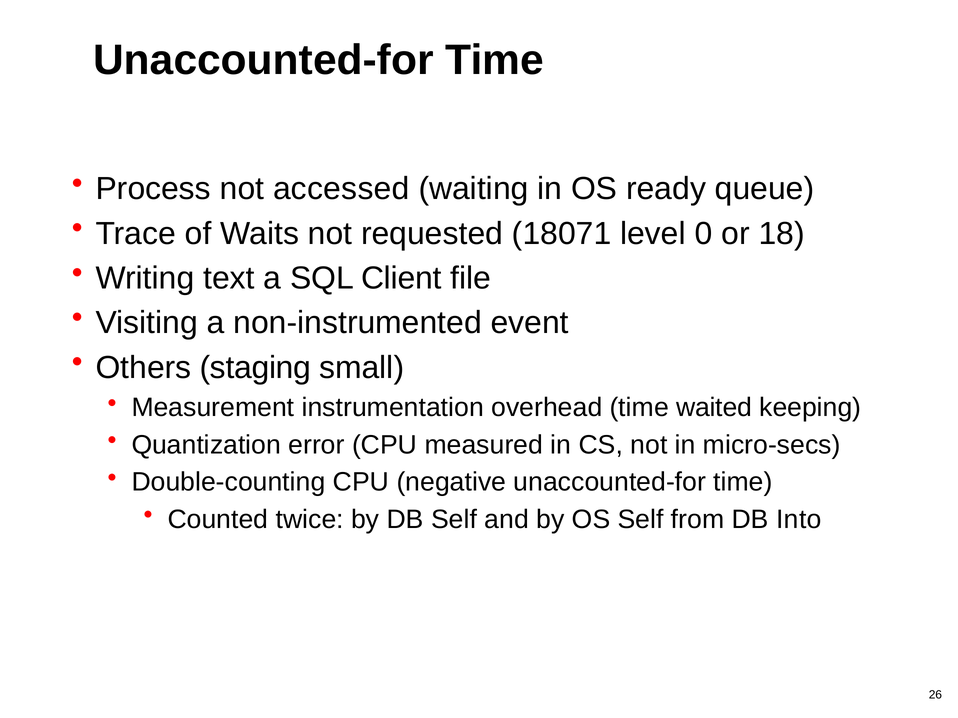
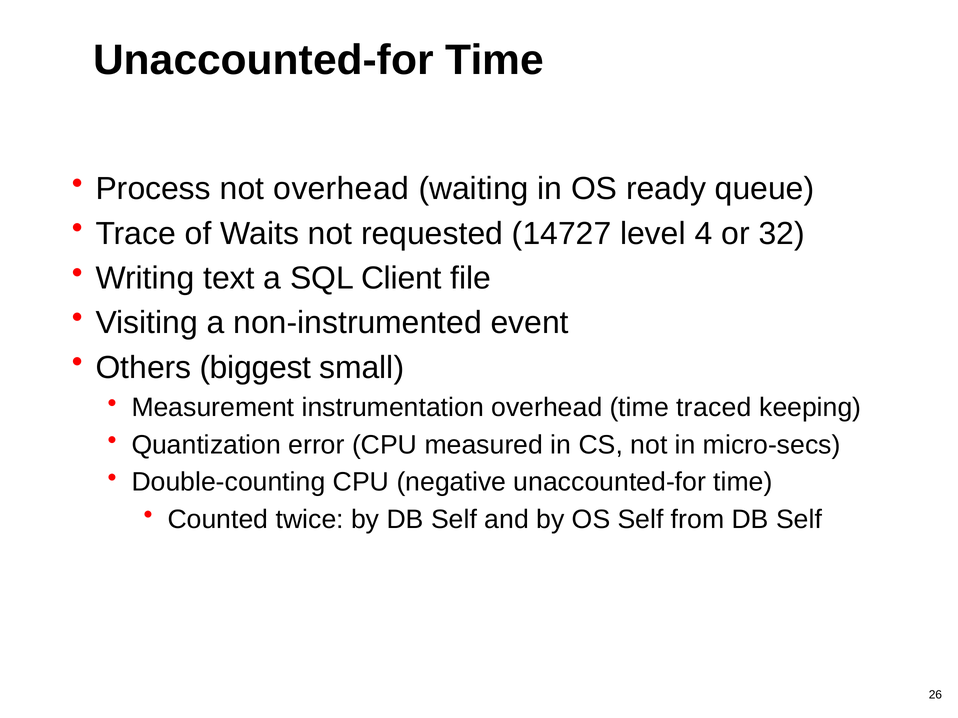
not accessed: accessed -> overhead
18071: 18071 -> 14727
0: 0 -> 4
18: 18 -> 32
staging: staging -> biggest
waited: waited -> traced
from DB Into: Into -> Self
